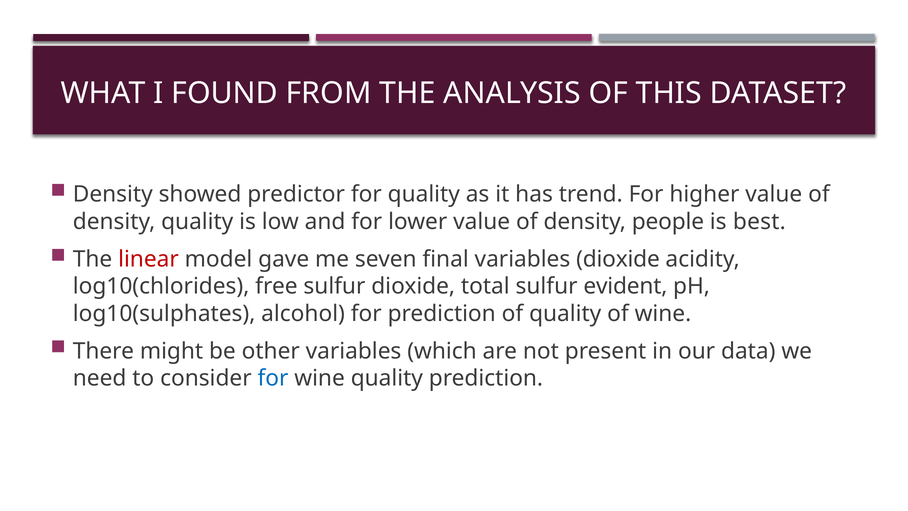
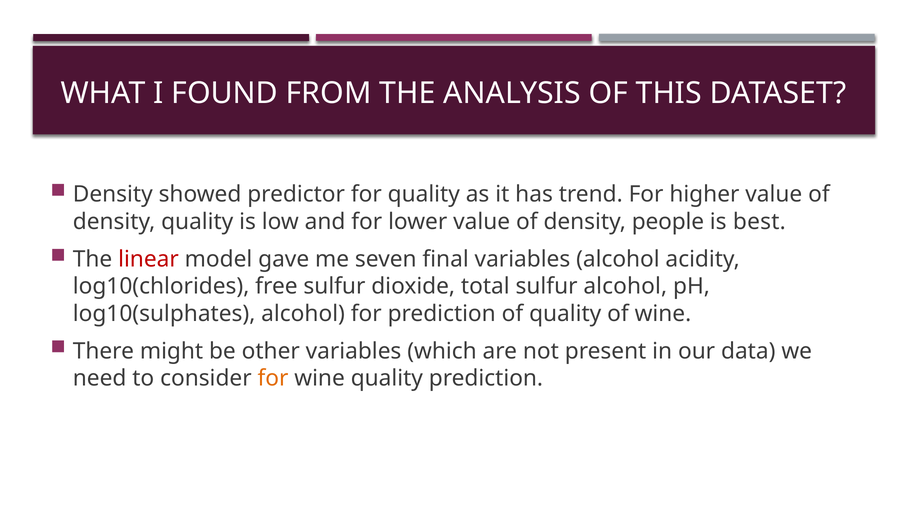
variables dioxide: dioxide -> alcohol
sulfur evident: evident -> alcohol
for at (273, 378) colour: blue -> orange
